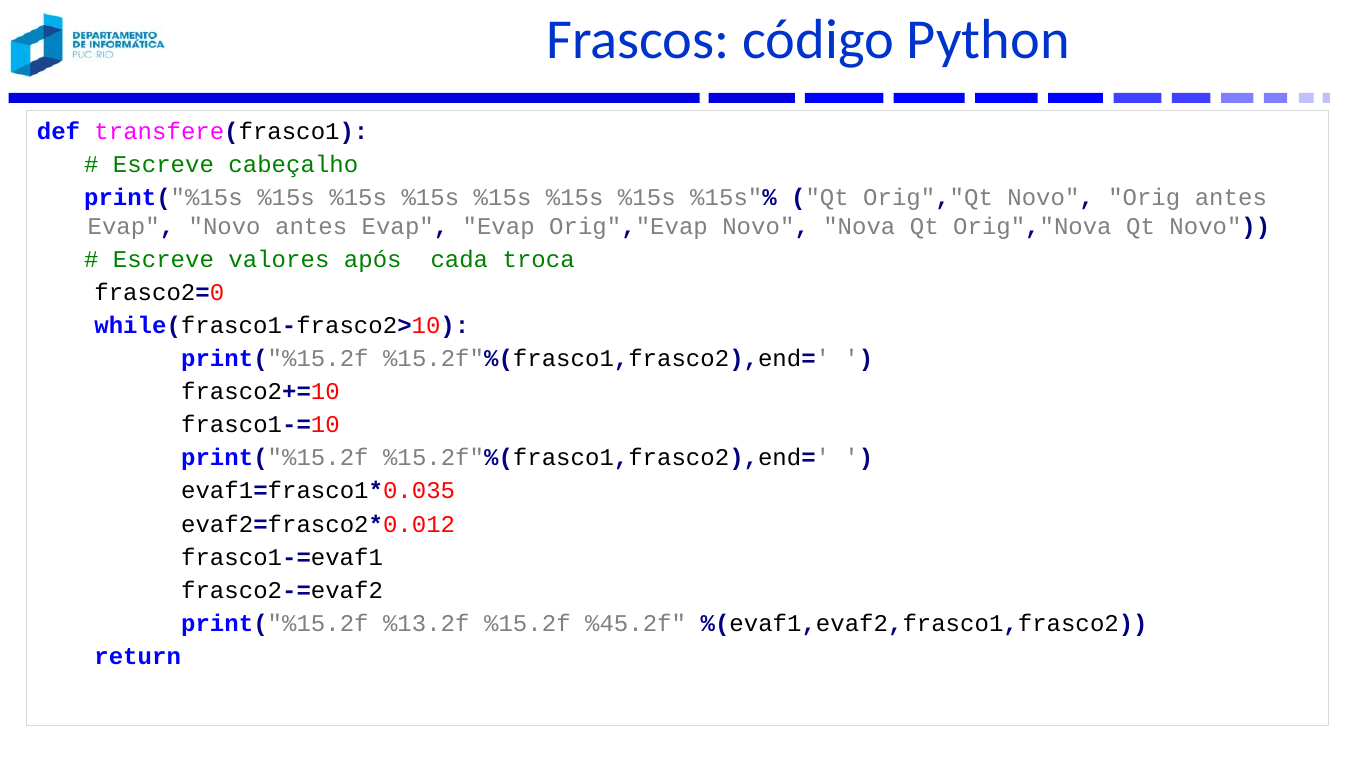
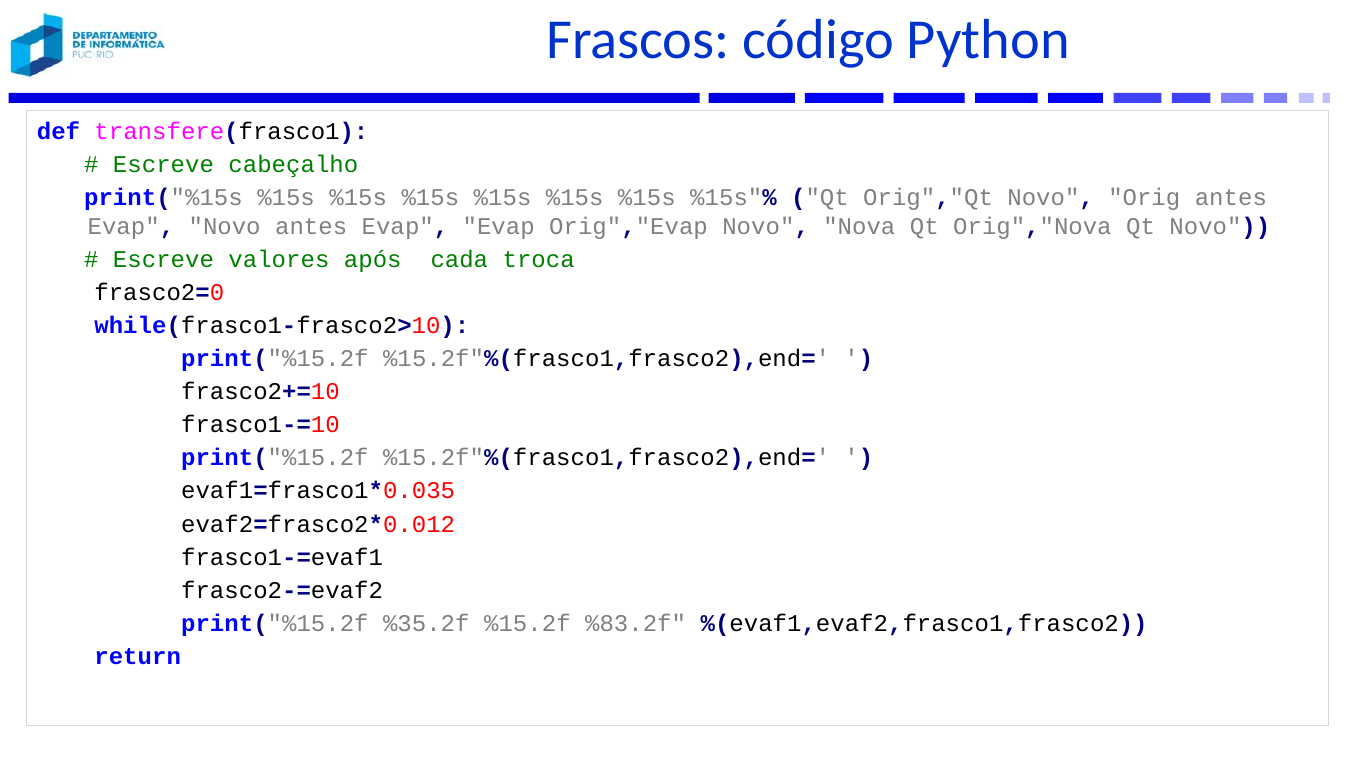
%13.2f: %13.2f -> %35.2f
%45.2f: %45.2f -> %83.2f
